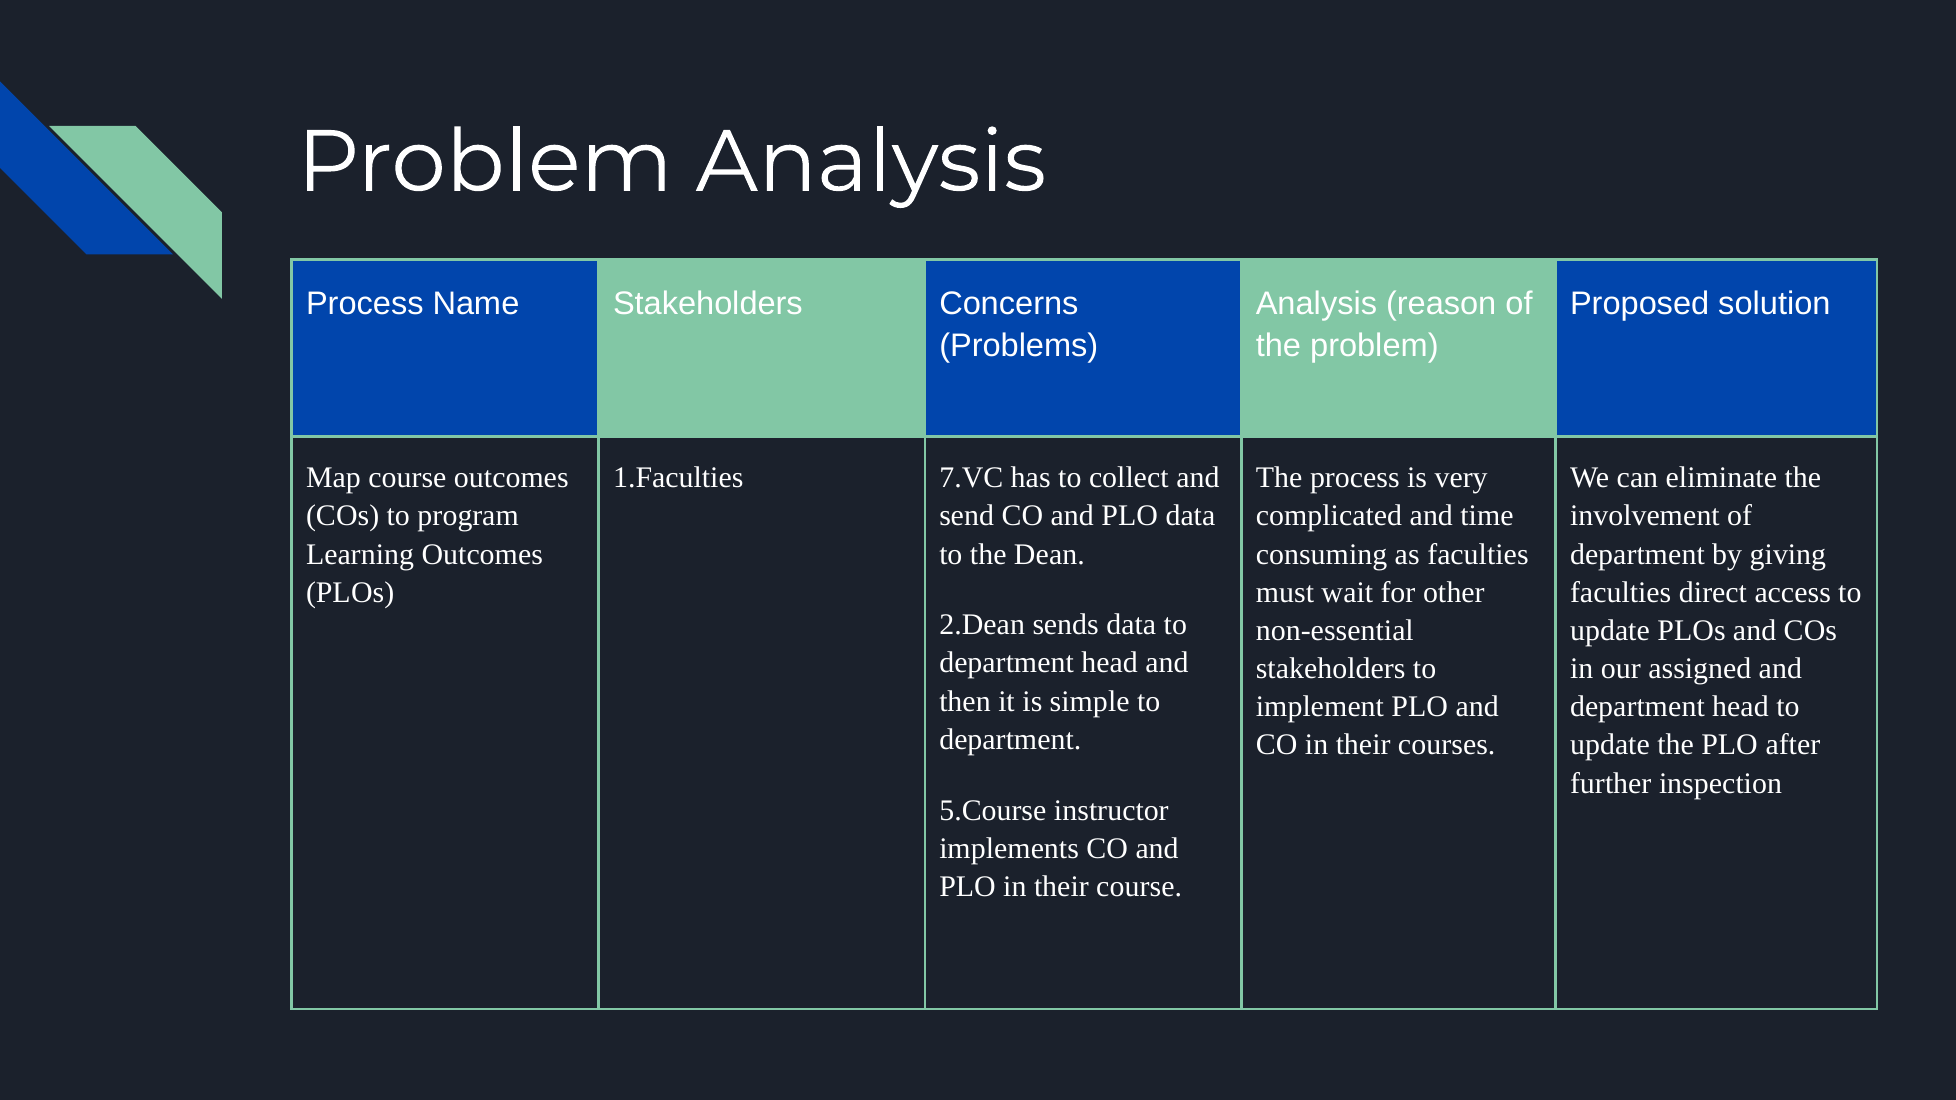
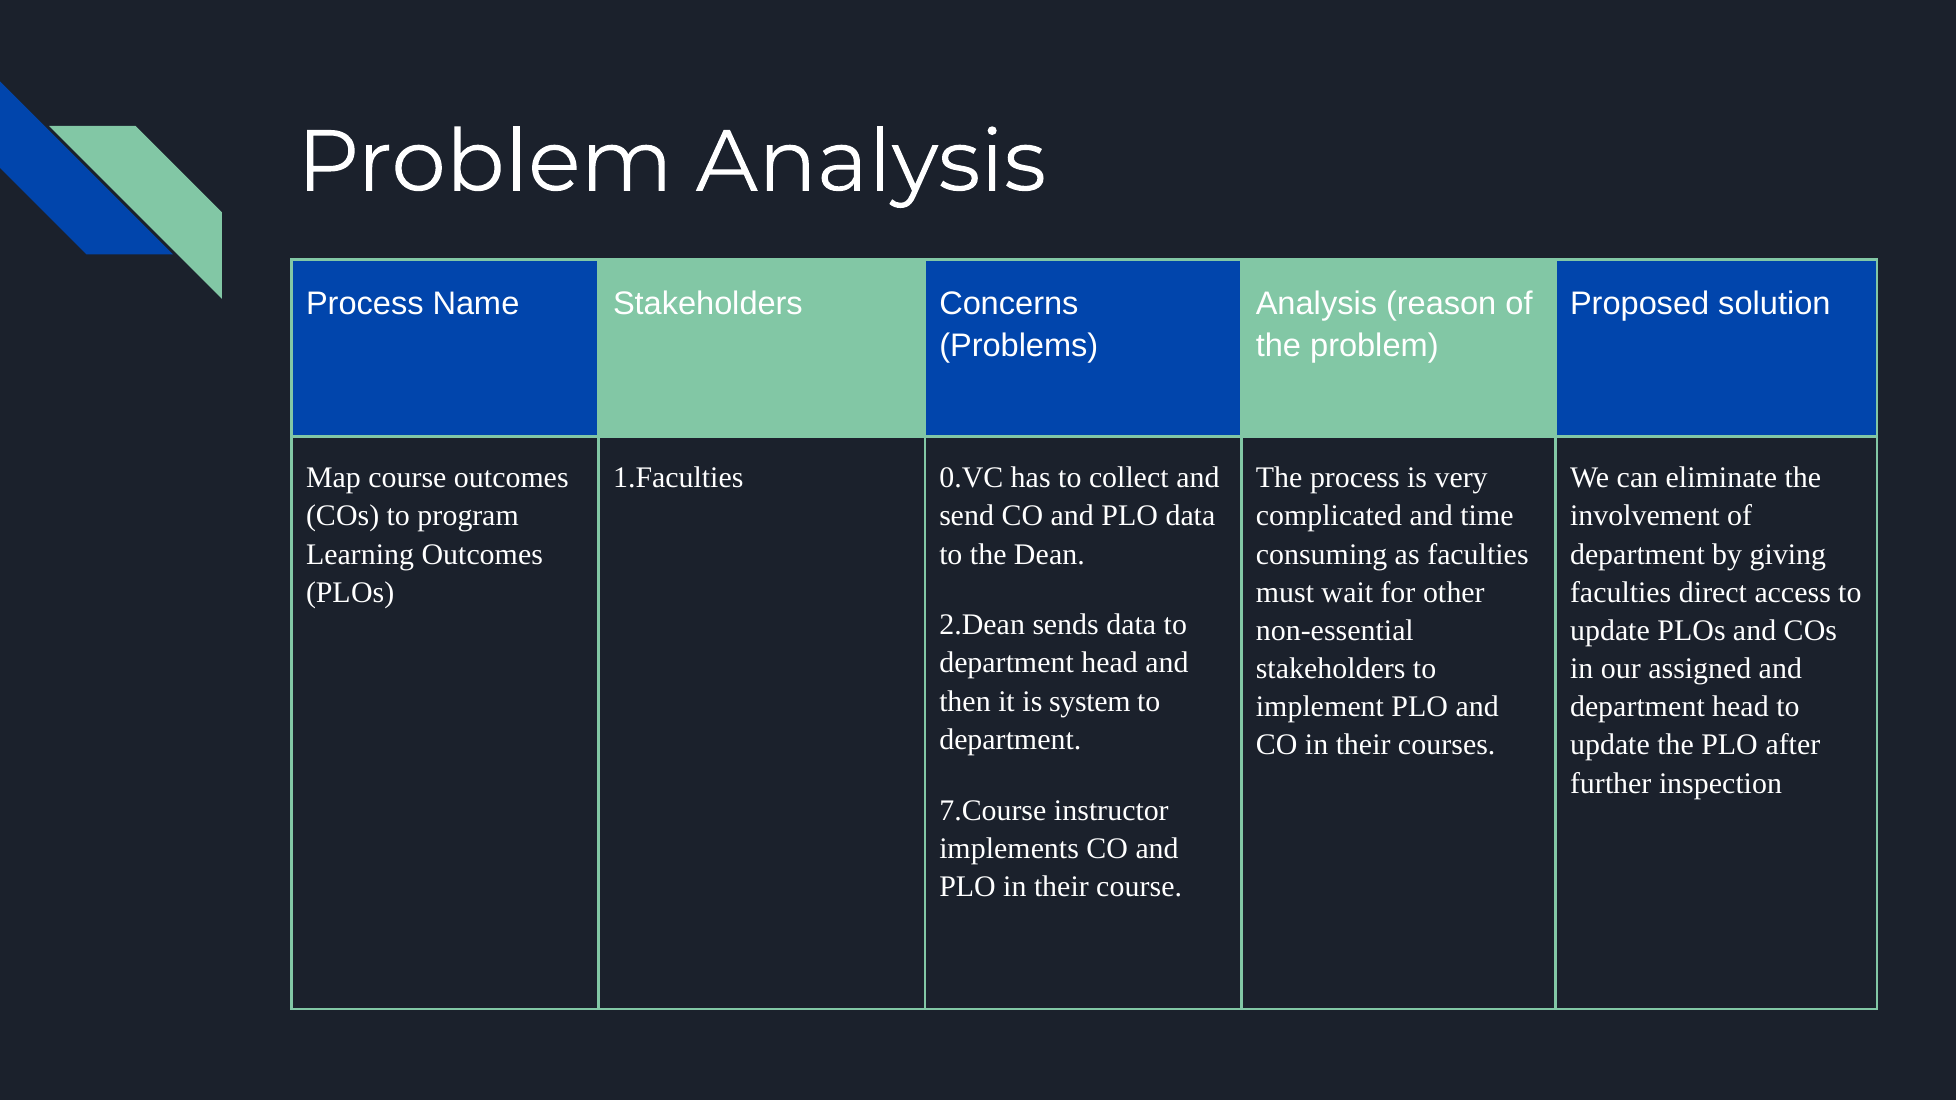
7.VC: 7.VC -> 0.VC
simple: simple -> system
5.Course: 5.Course -> 7.Course
